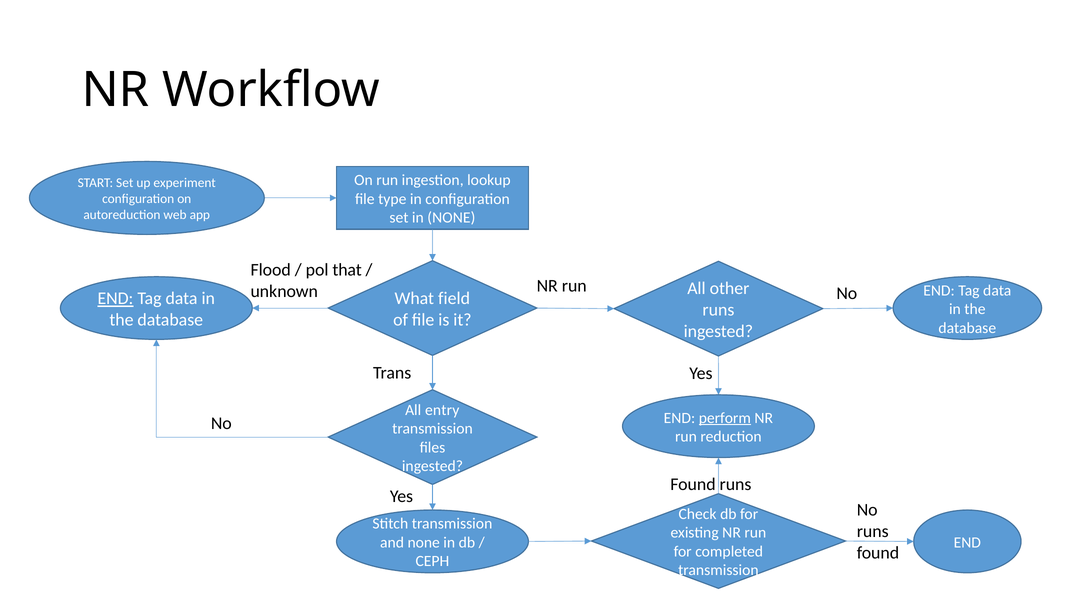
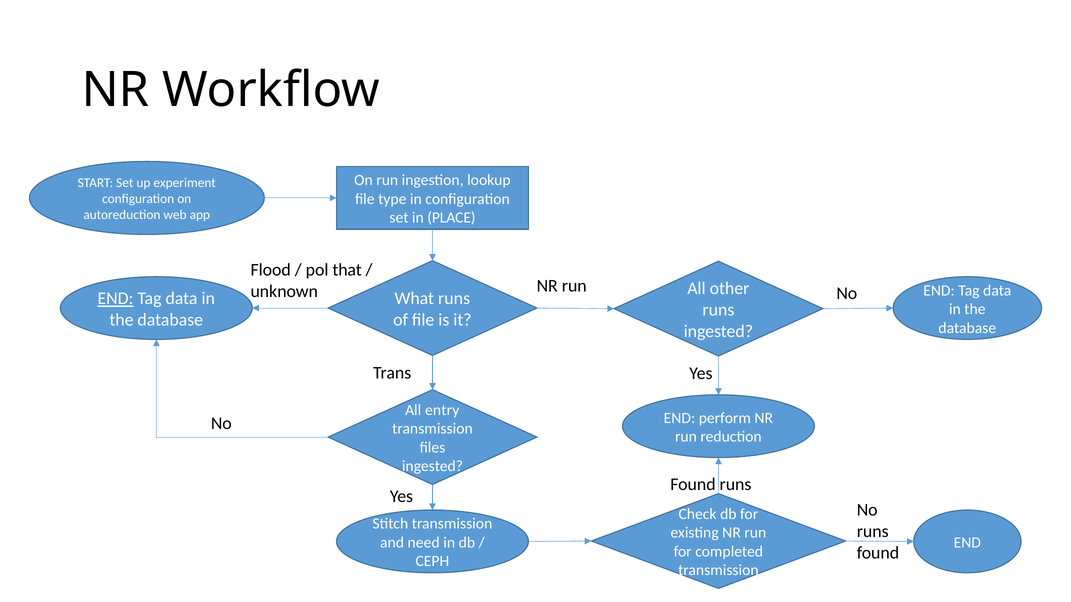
in NONE: NONE -> PLACE
What field: field -> runs
perform underline: present -> none
and none: none -> need
